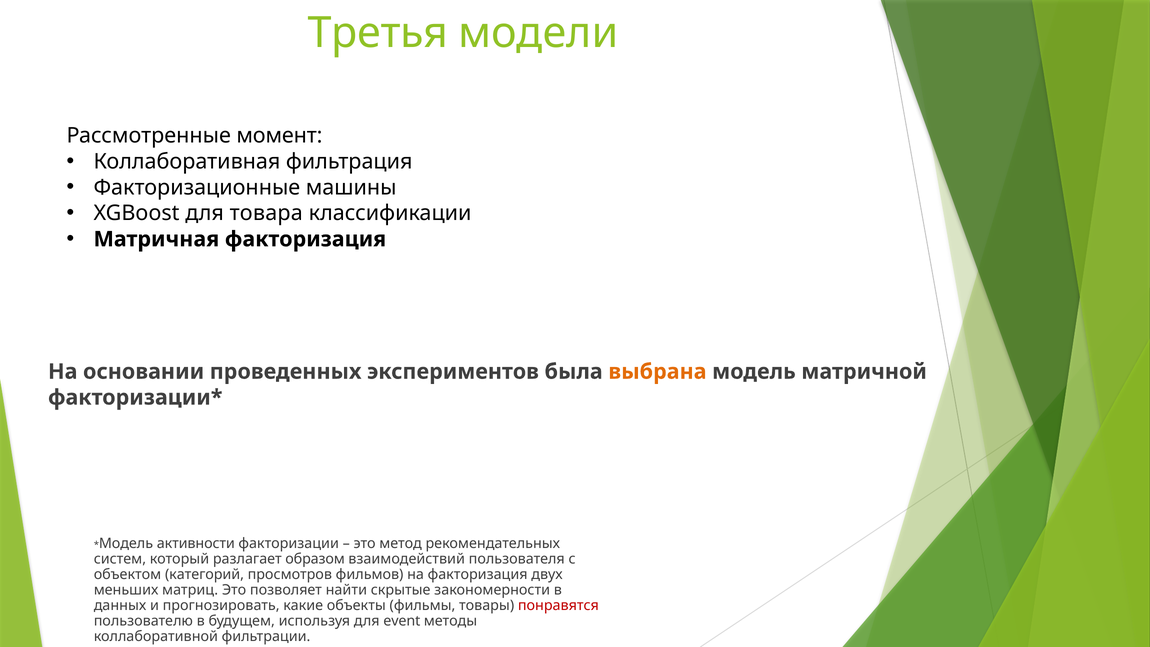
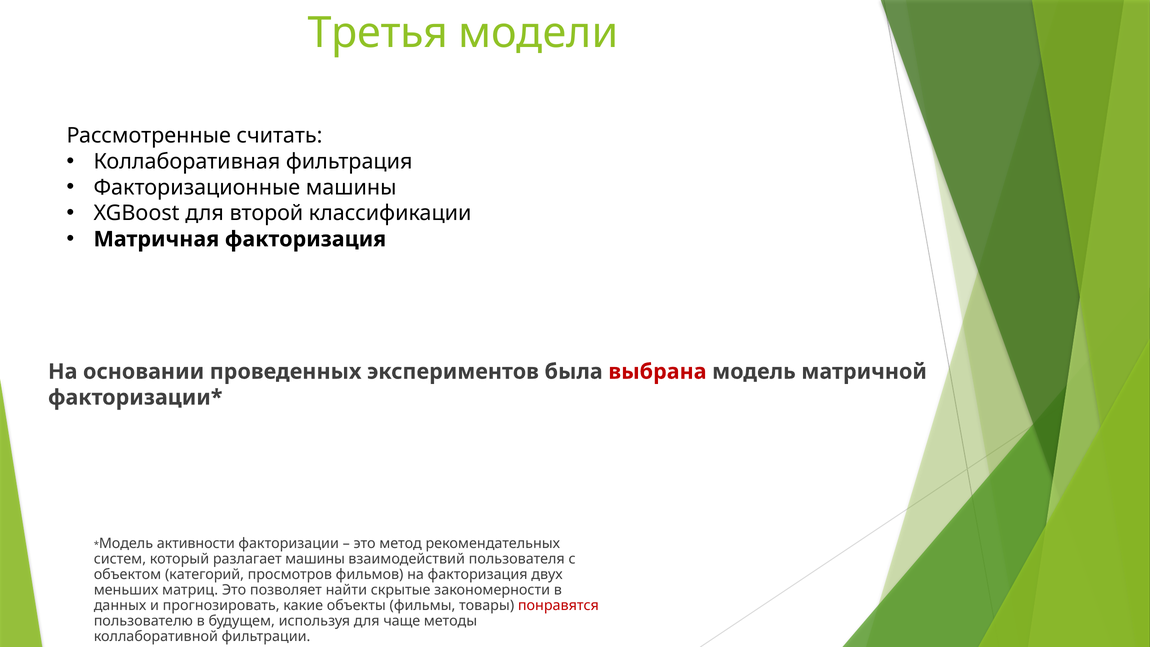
момент: момент -> считать
товара: товара -> второй
выбрана colour: orange -> red
разлагает образом: образом -> машины
event: event -> чаще
